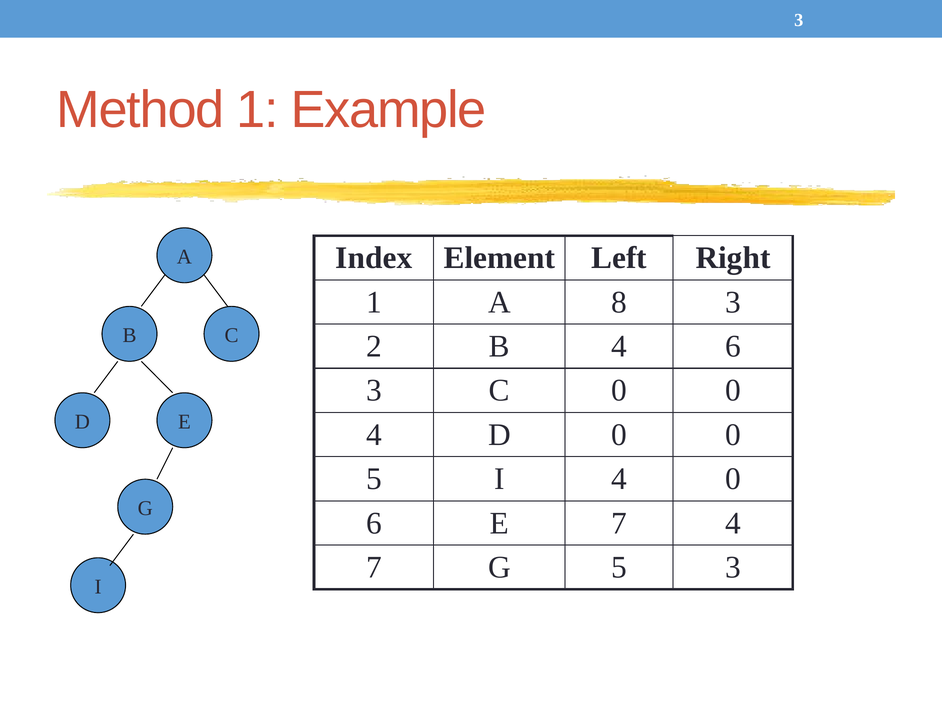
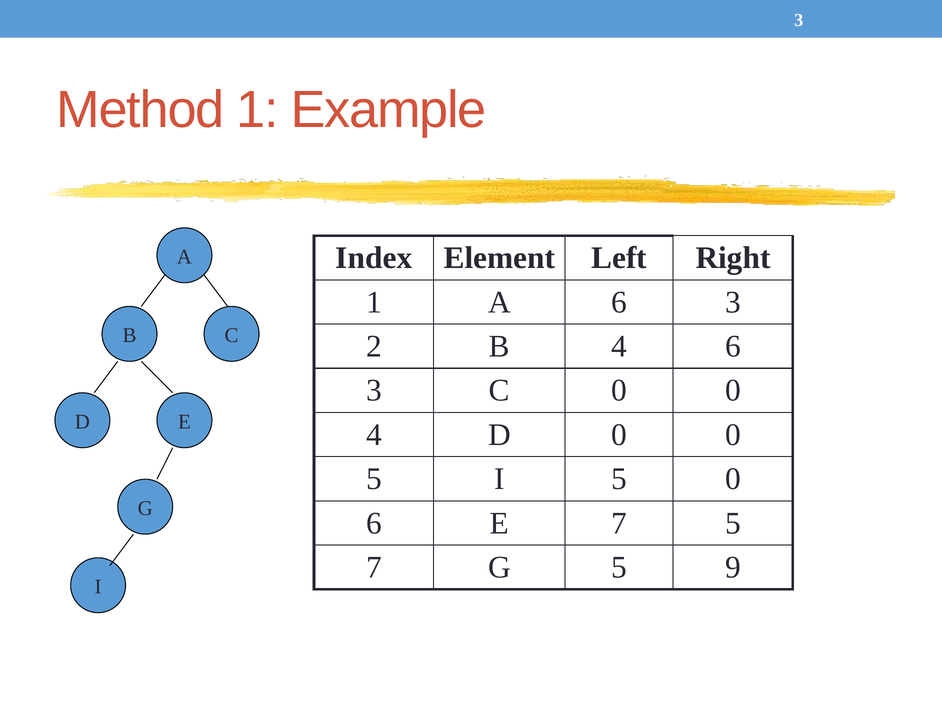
A 8: 8 -> 6
I 4: 4 -> 5
7 4: 4 -> 5
5 3: 3 -> 9
